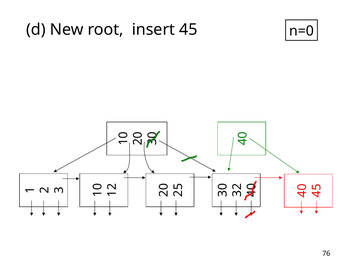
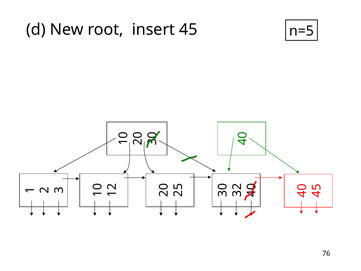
n=0: n=0 -> n=5
